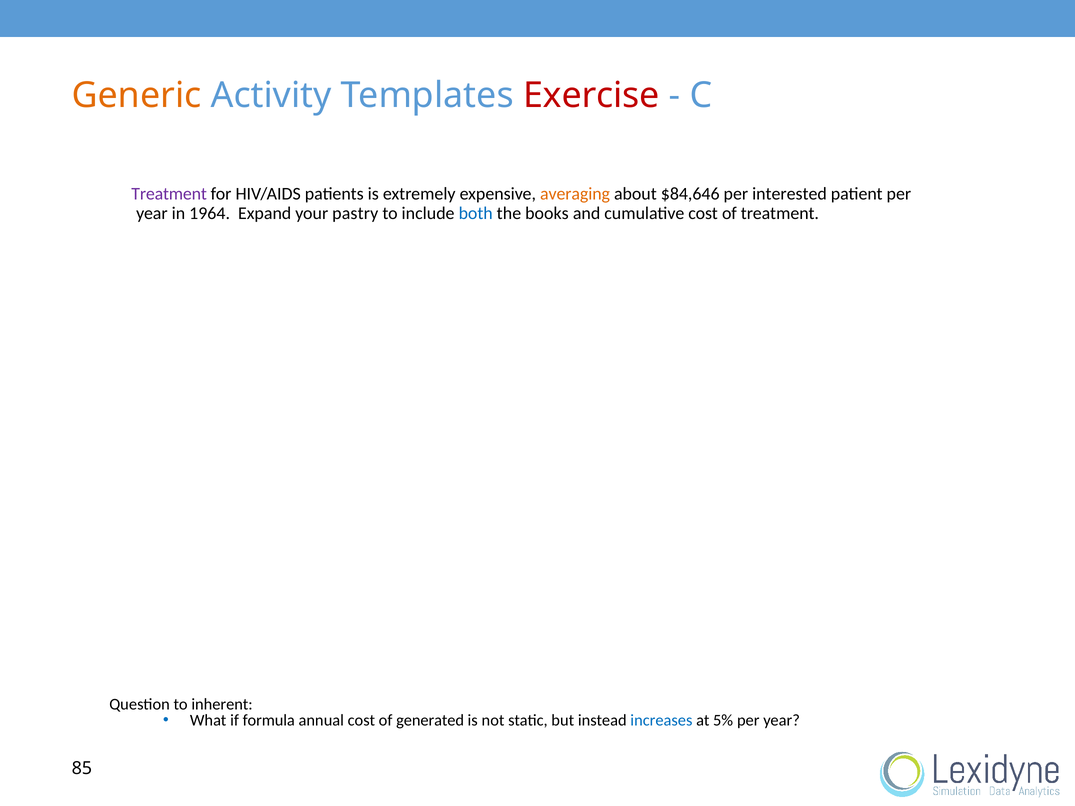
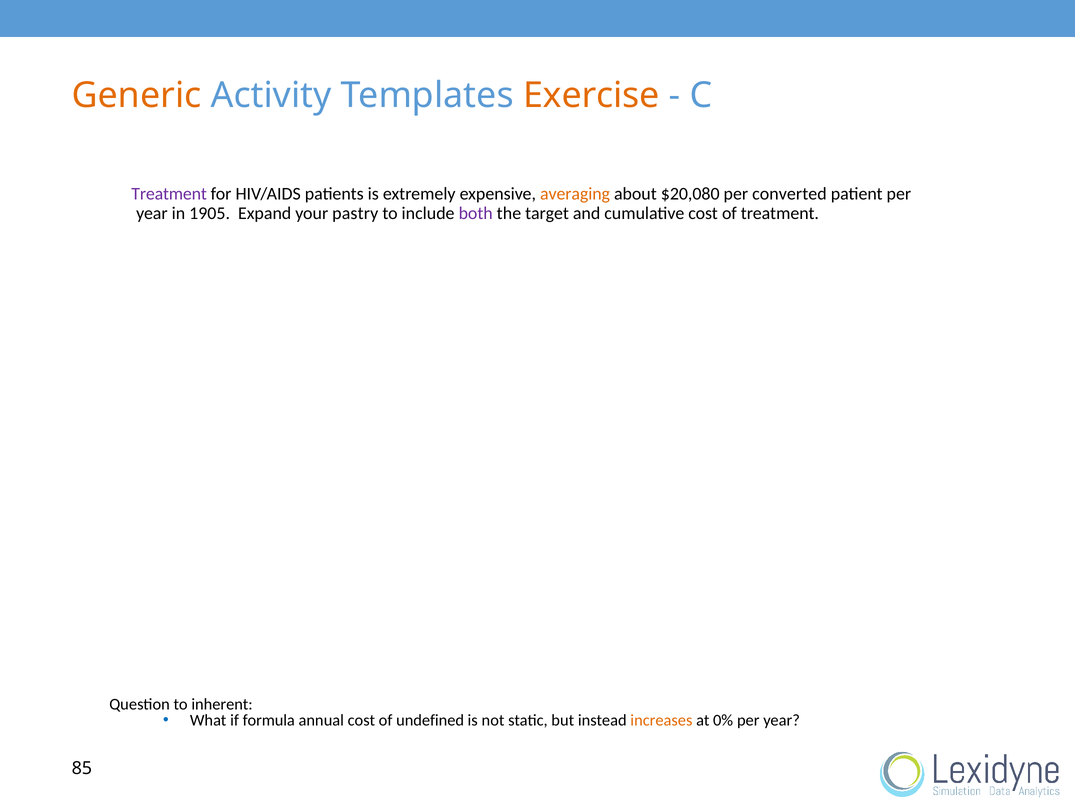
Exercise colour: red -> orange
$84,646: $84,646 -> $20,080
interested: interested -> converted
1964: 1964 -> 1905
both colour: blue -> purple
books: books -> target
generated: generated -> undefined
increases colour: blue -> orange
5%: 5% -> 0%
